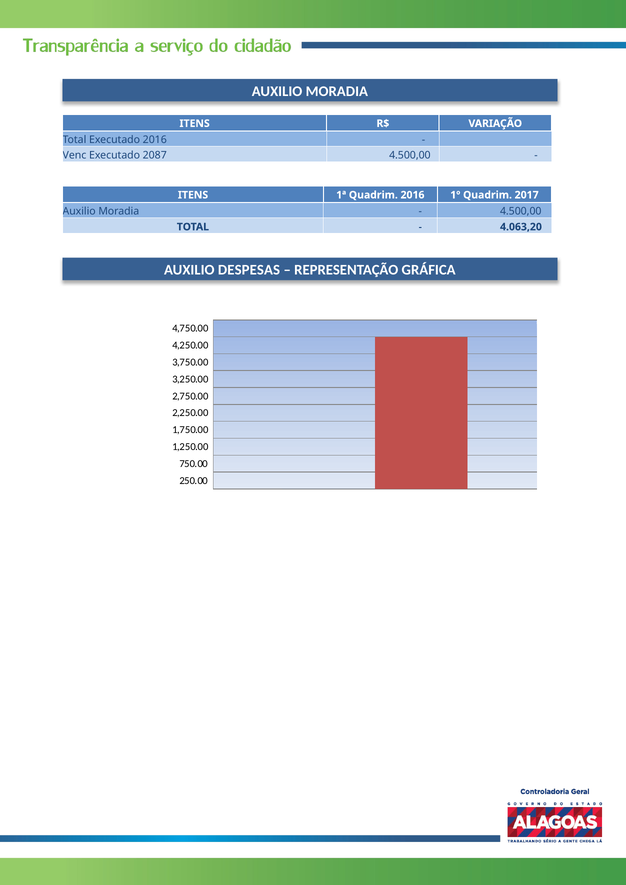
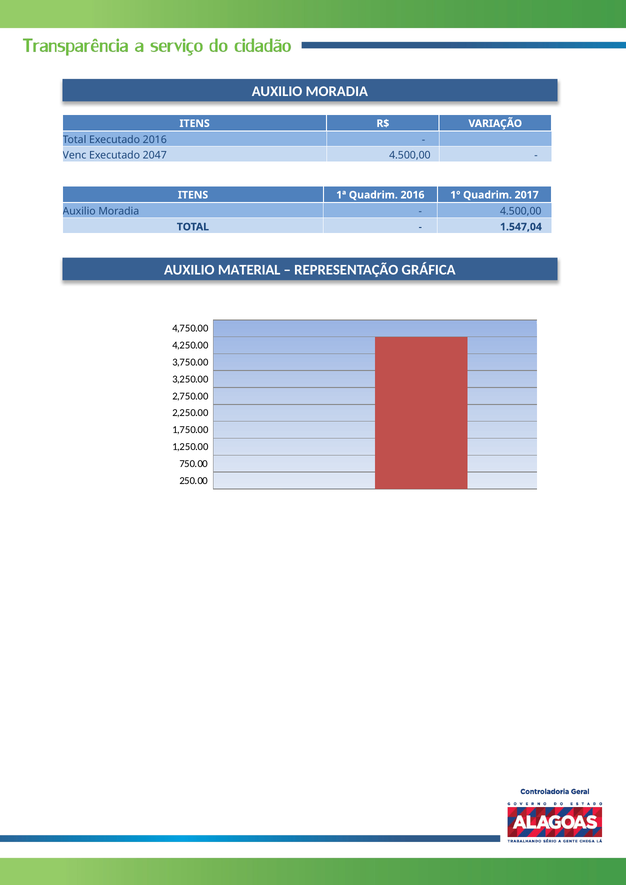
2087: 2087 -> 2047
4.063,20: 4.063,20 -> 1.547,04
DESPESAS: DESPESAS -> MATERIAL
